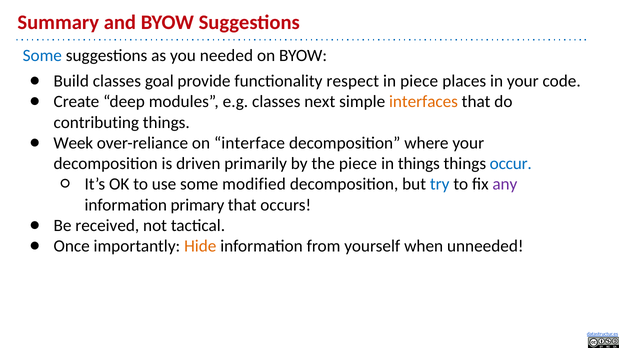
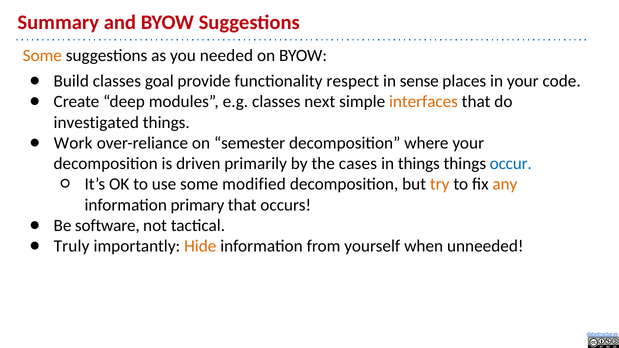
Some at (42, 55) colour: blue -> orange
in piece: piece -> sense
contributing: contributing -> investigated
Week: Week -> Work
interface: interface -> semester
the piece: piece -> cases
try colour: blue -> orange
any colour: purple -> orange
received: received -> software
Once: Once -> Truly
